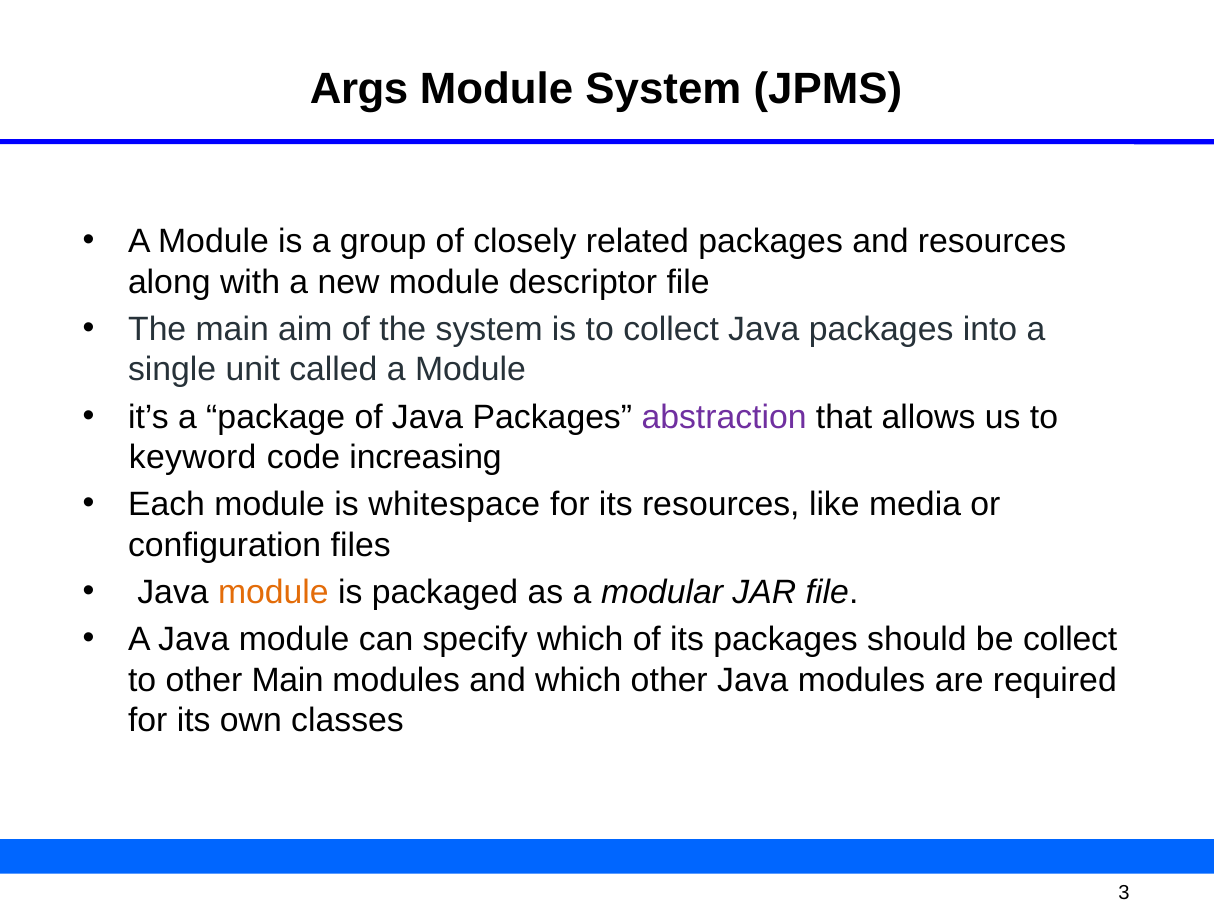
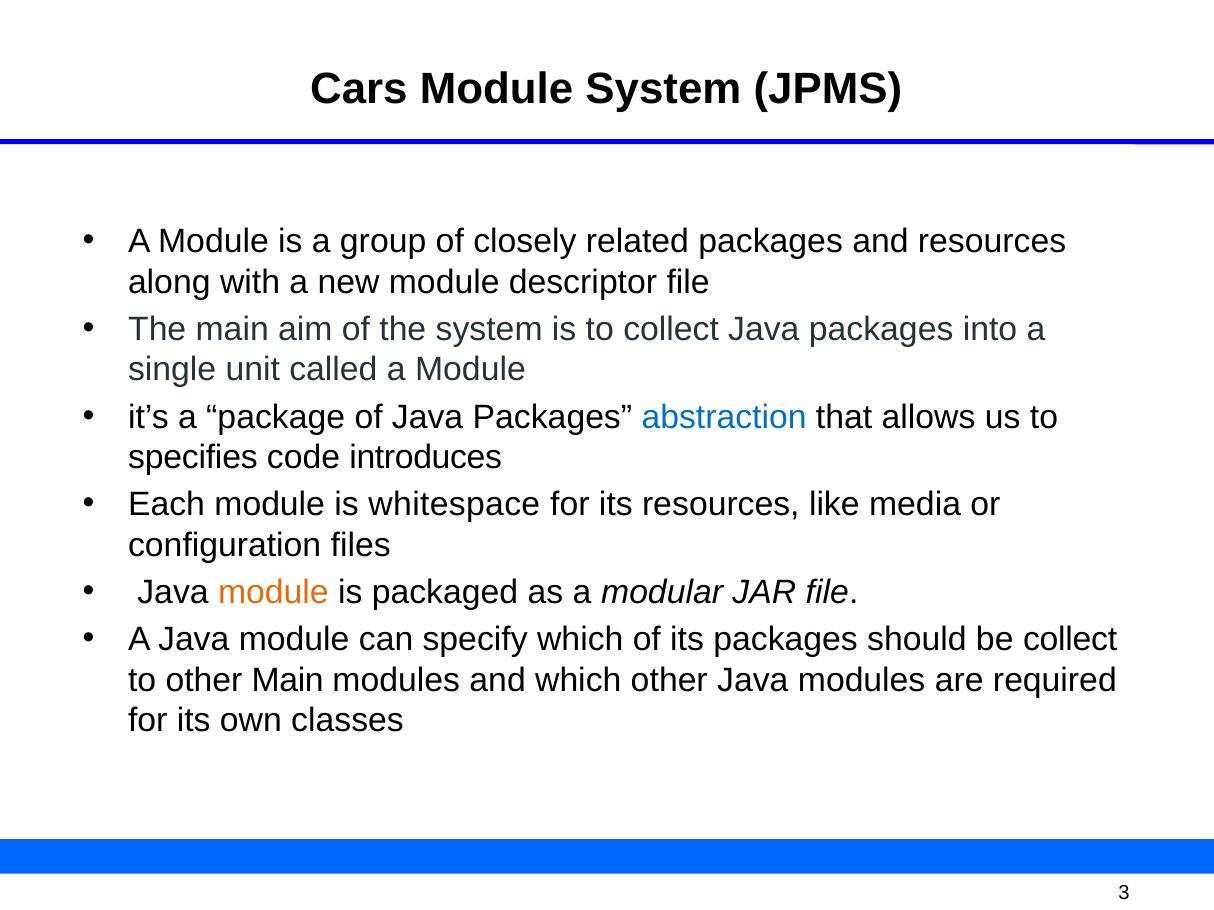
Args: Args -> Cars
abstraction colour: purple -> blue
keyword: keyword -> specifies
increasing: increasing -> introduces
